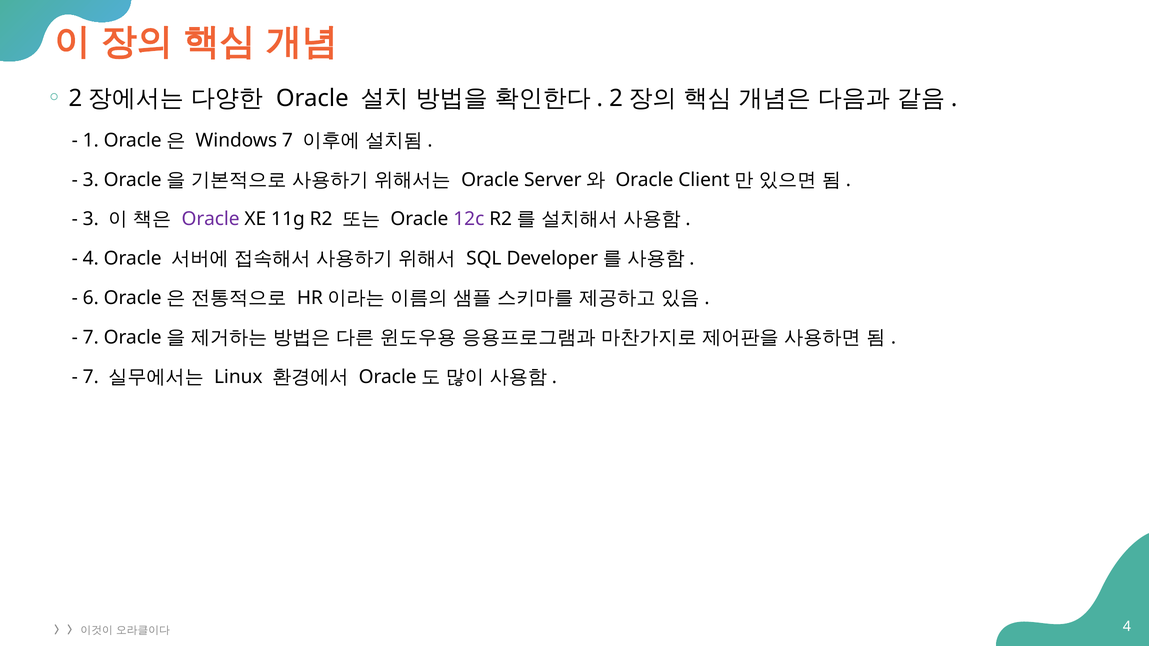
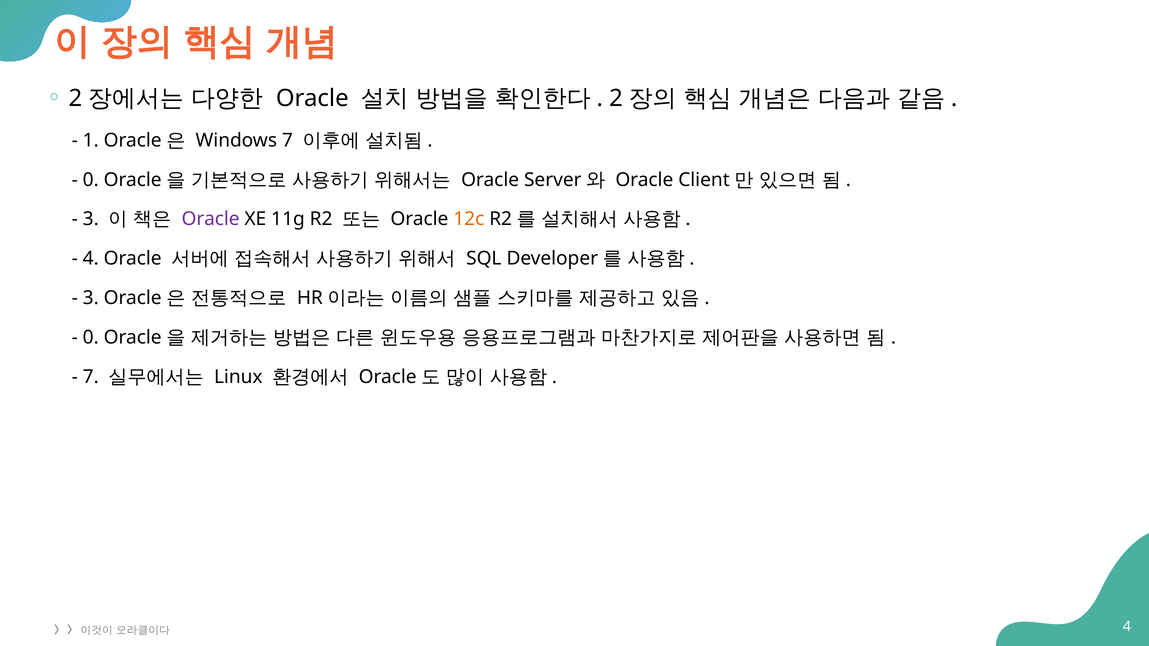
3 at (91, 180): 3 -> 0
12c colour: purple -> orange
6 at (91, 298): 6 -> 3
7 at (91, 338): 7 -> 0
